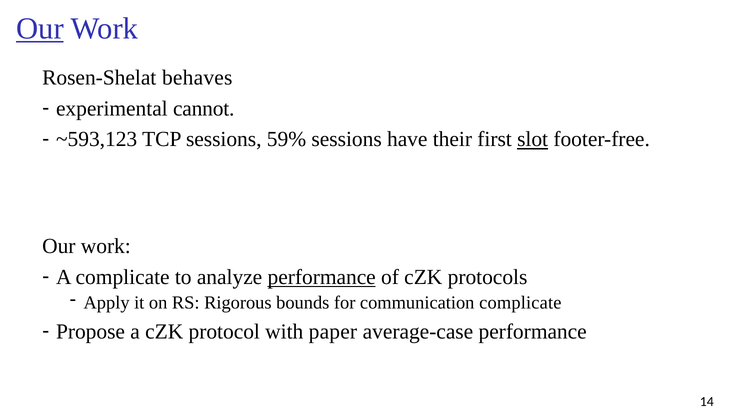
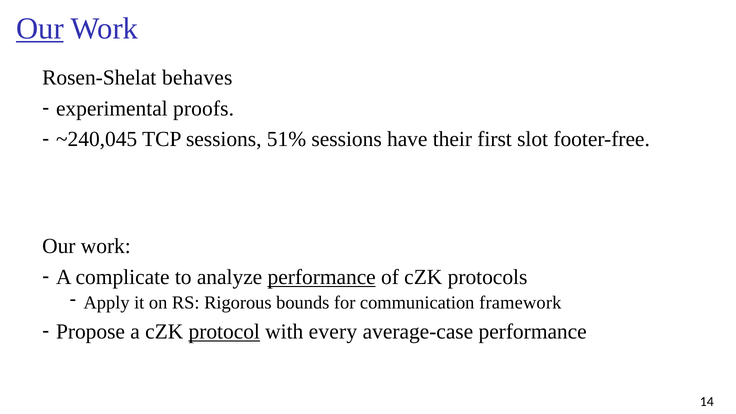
cannot: cannot -> proofs
~593,123: ~593,123 -> ~240,045
59%: 59% -> 51%
slot underline: present -> none
communication complicate: complicate -> framework
protocol underline: none -> present
paper: paper -> every
